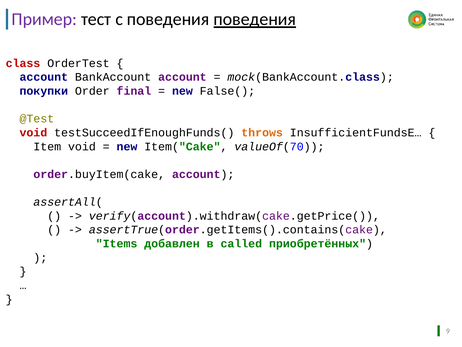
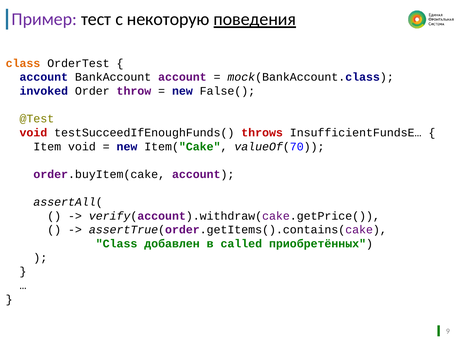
с поведения: поведения -> некоторую
class at (23, 63) colour: red -> orange
покупки: покупки -> invoked
final: final -> throw
throws colour: orange -> red
Items at (117, 243): Items -> Class
